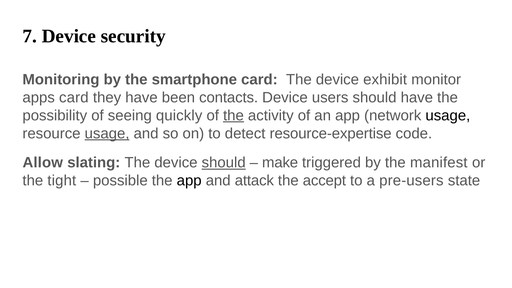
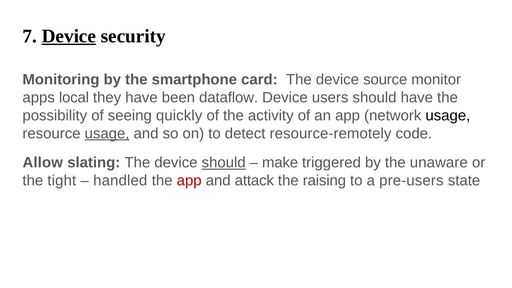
Device at (69, 36) underline: none -> present
exhibit: exhibit -> source
apps card: card -> local
contacts: contacts -> dataflow
the at (233, 115) underline: present -> none
resource-expertise: resource-expertise -> resource-remotely
manifest: manifest -> unaware
possible: possible -> handled
app at (189, 181) colour: black -> red
accept: accept -> raising
